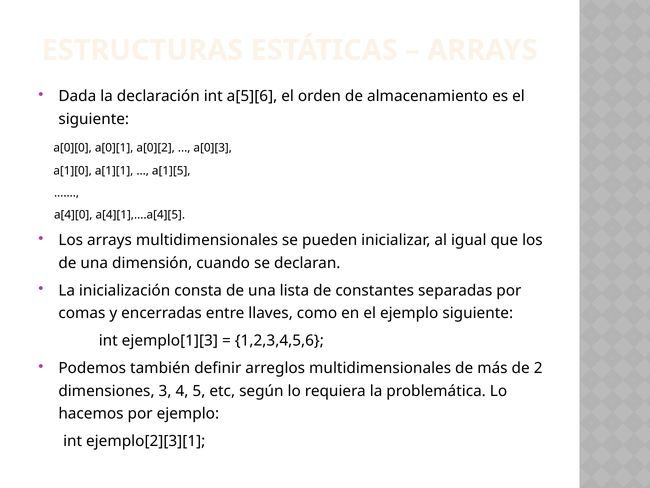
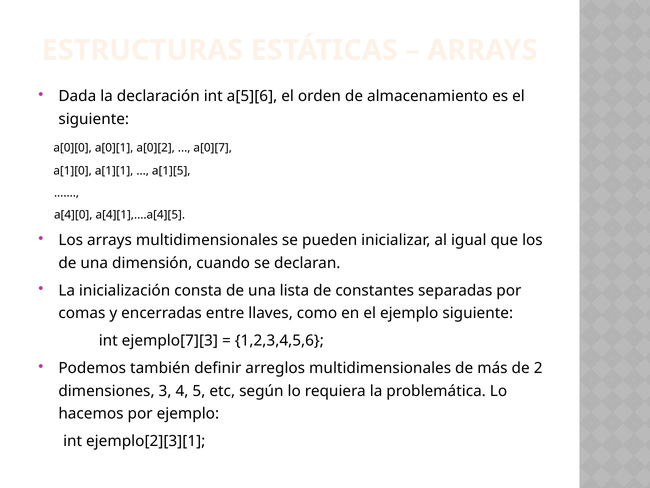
a[0][3: a[0][3 -> a[0][7
ejemplo[1][3: ejemplo[1][3 -> ejemplo[7][3
